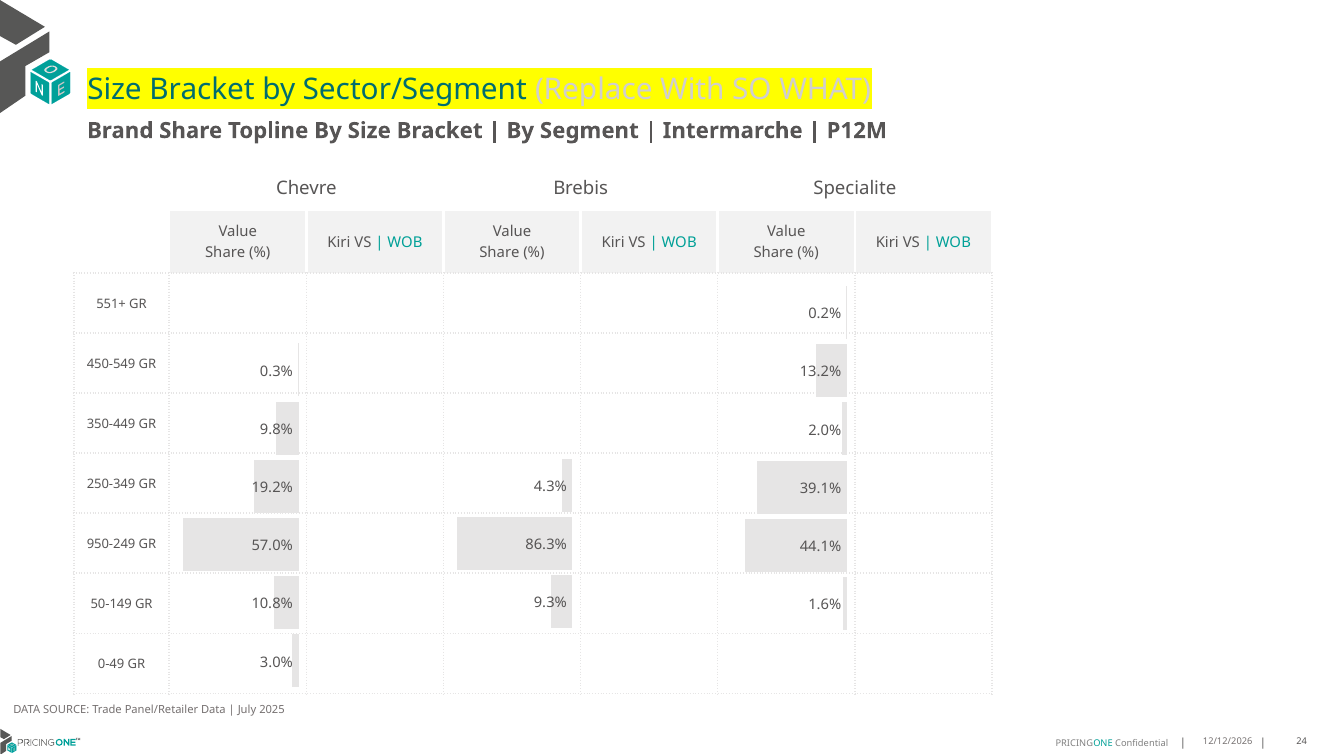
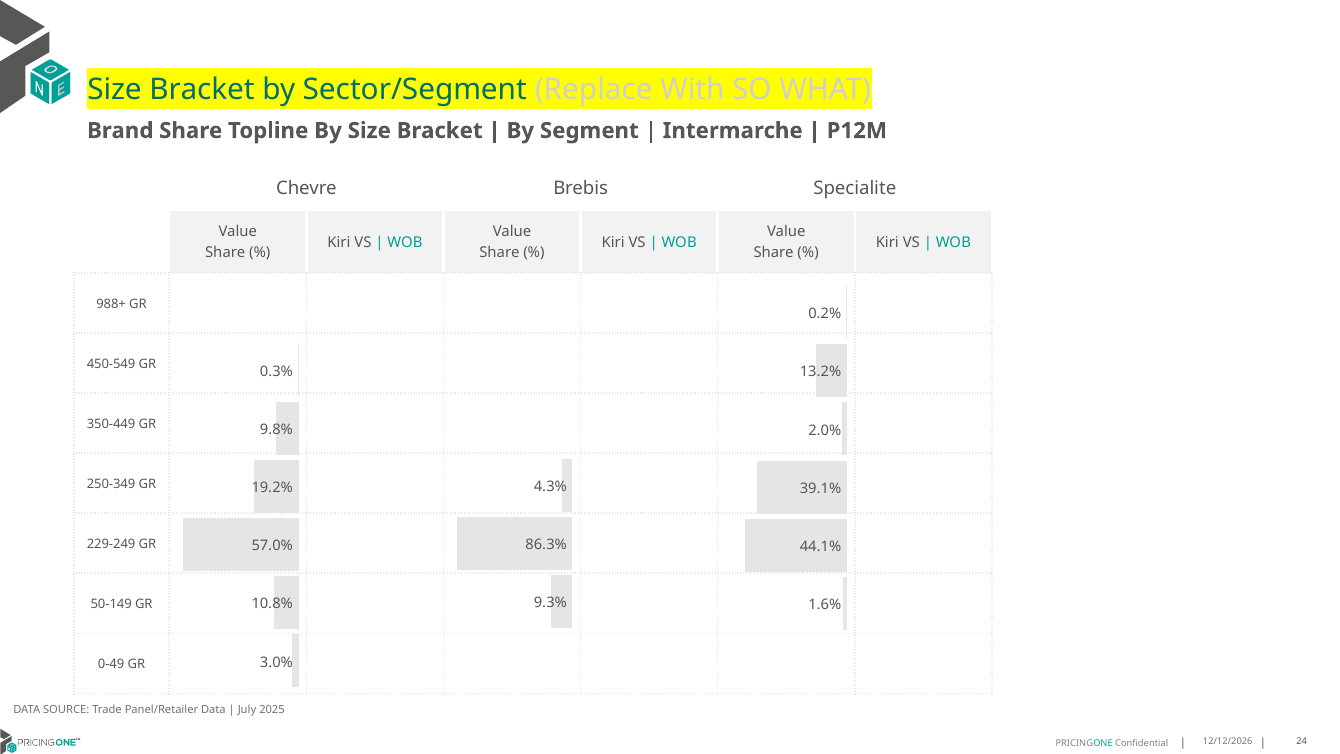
551+: 551+ -> 988+
950-249: 950-249 -> 229-249
